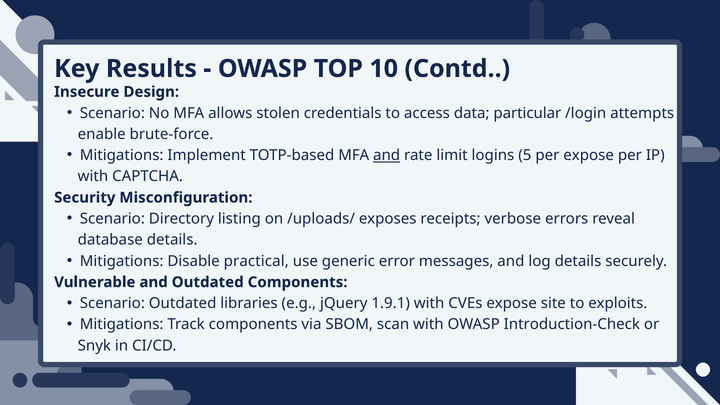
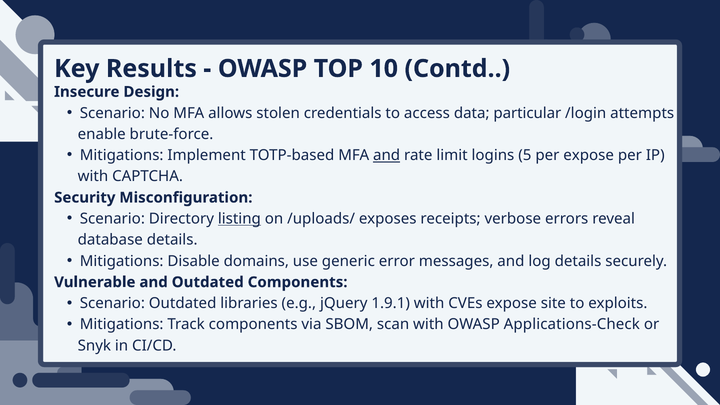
listing underline: none -> present
practical: practical -> domains
Introduction-Check: Introduction-Check -> Applications-Check
